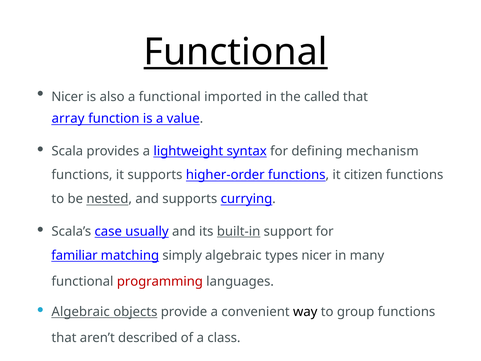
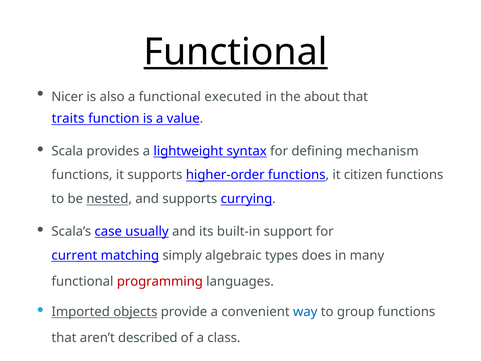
imported: imported -> executed
called: called -> about
array: array -> traits
built-in underline: present -> none
familiar: familiar -> current
types nicer: nicer -> does
Algebraic at (81, 312): Algebraic -> Imported
way colour: black -> blue
